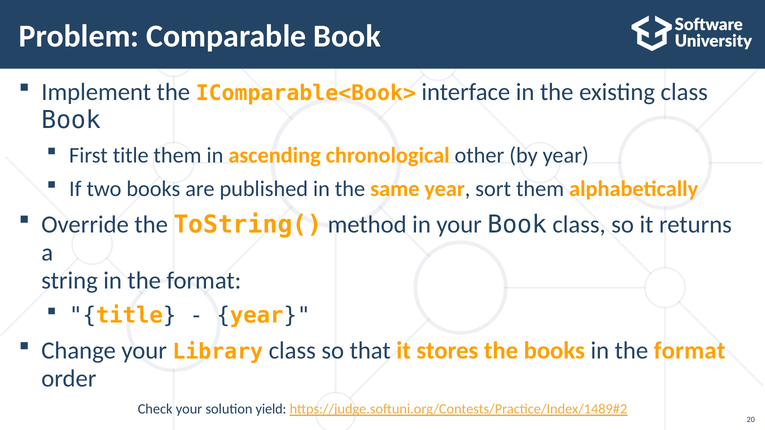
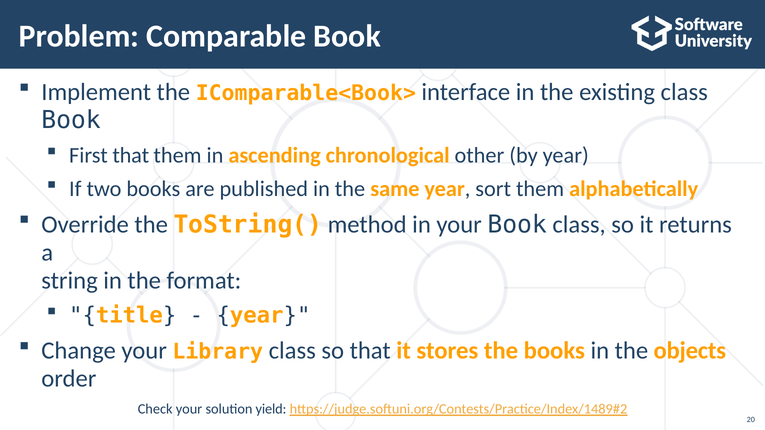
First title: title -> that
books in the format: format -> objects
